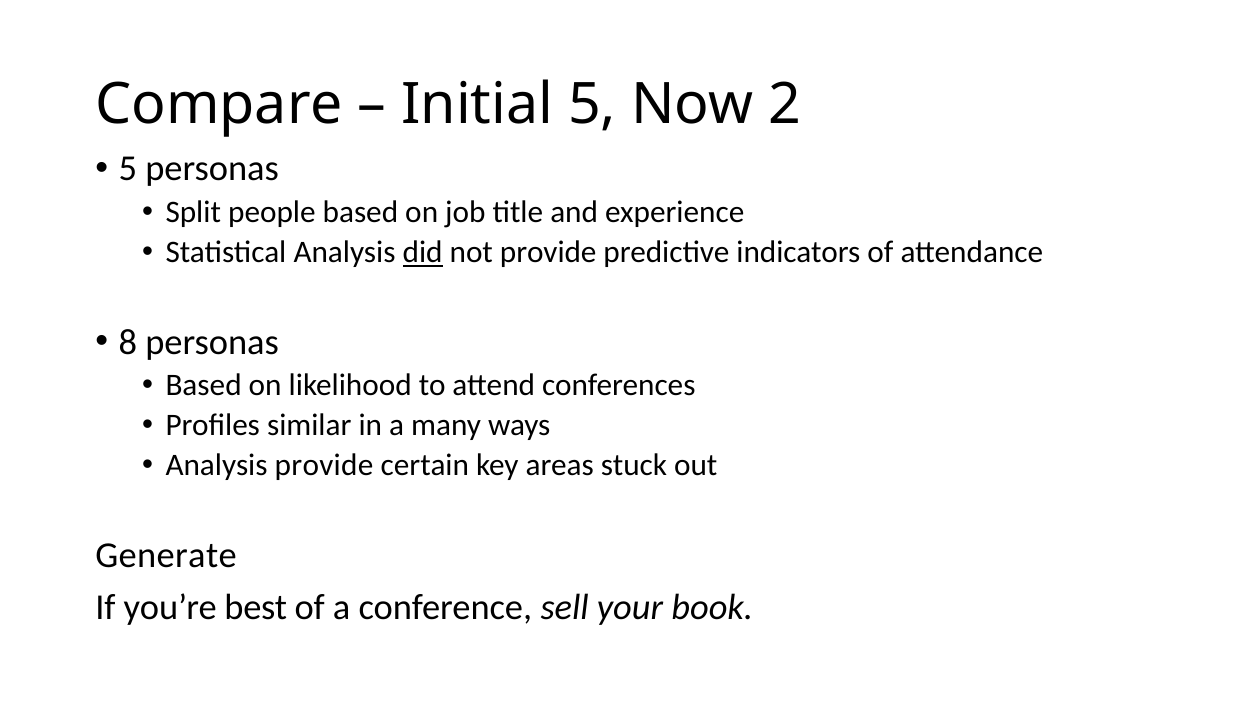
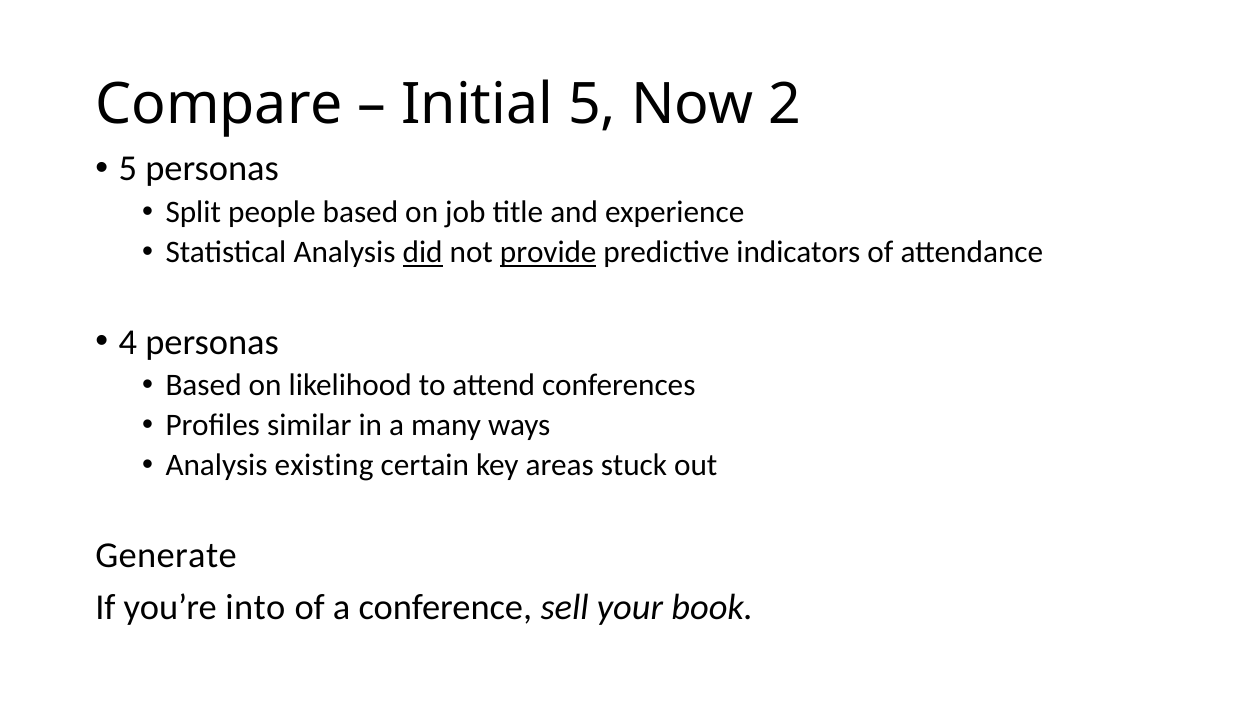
provide at (548, 252) underline: none -> present
8: 8 -> 4
Analysis provide: provide -> existing
best: best -> into
